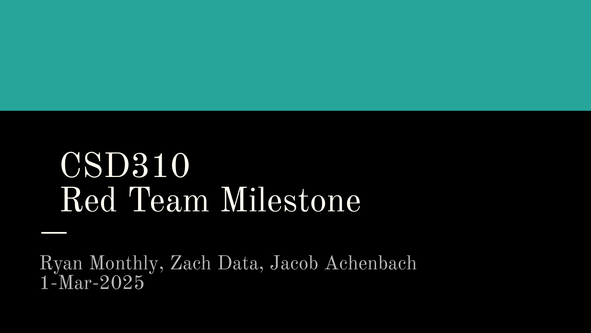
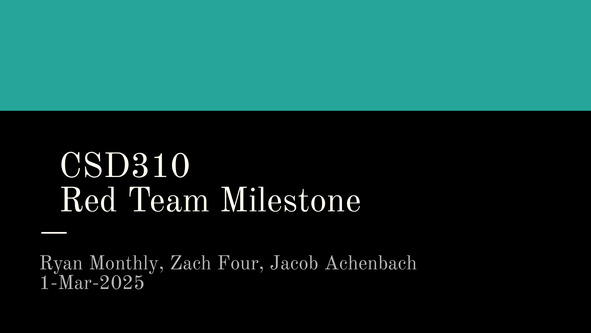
Data: Data -> Four
